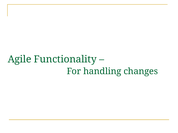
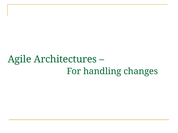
Functionality: Functionality -> Architectures
